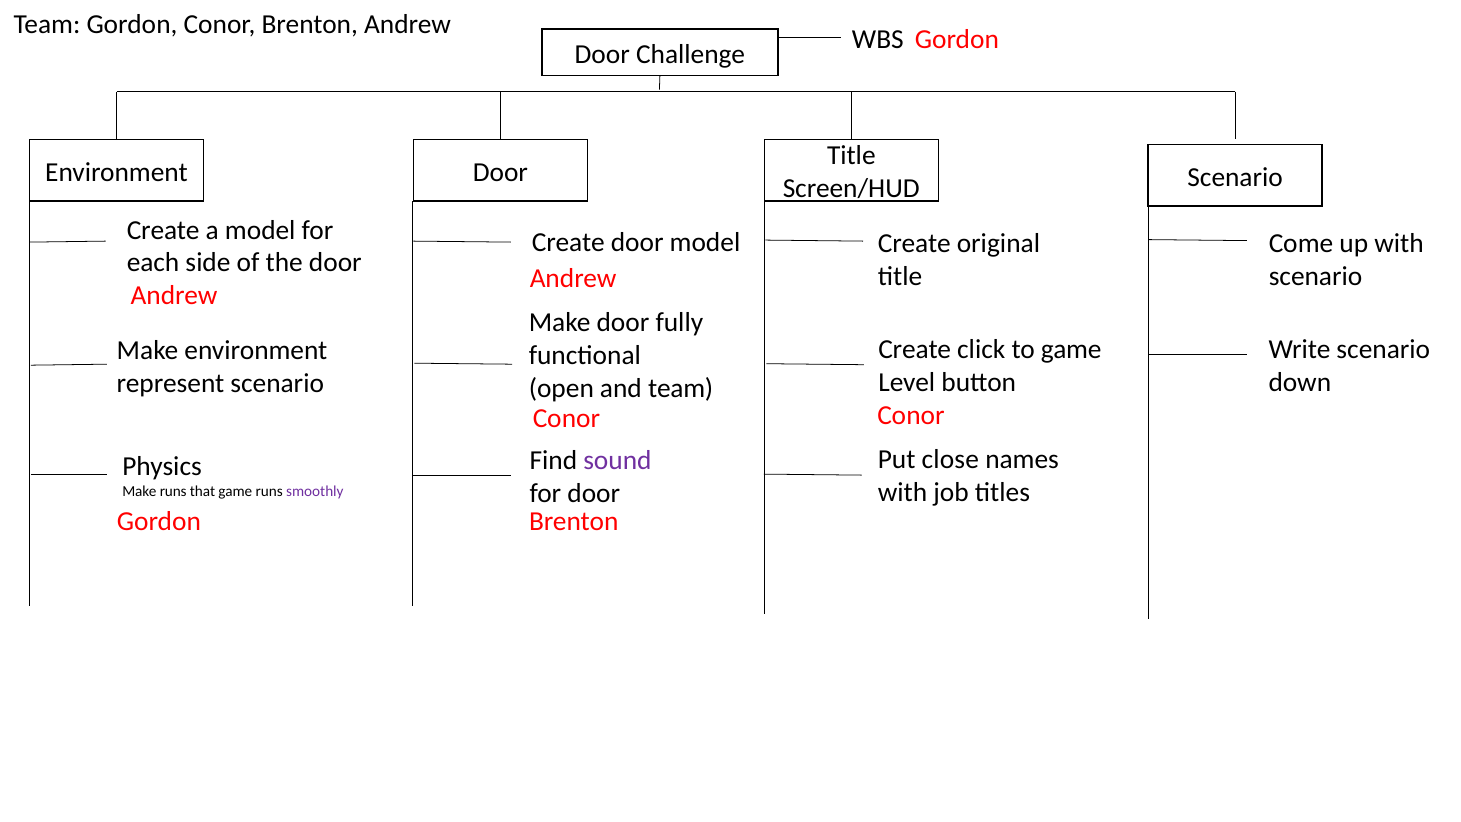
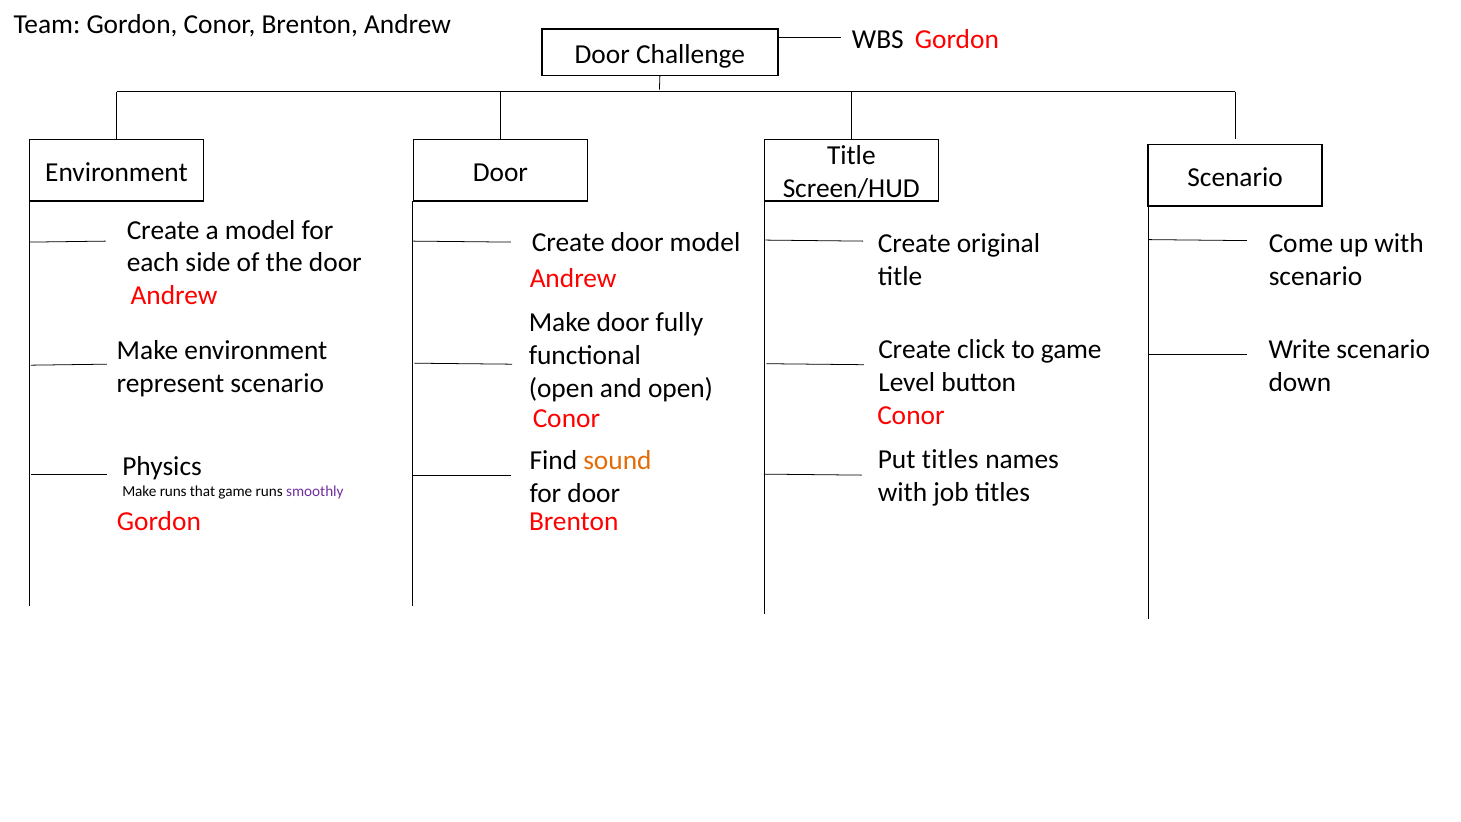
and team: team -> open
Put close: close -> titles
sound colour: purple -> orange
